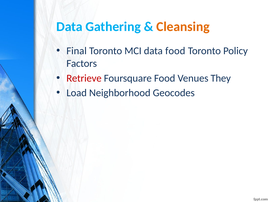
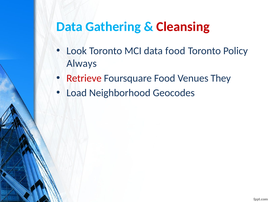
Cleansing colour: orange -> red
Final: Final -> Look
Factors: Factors -> Always
